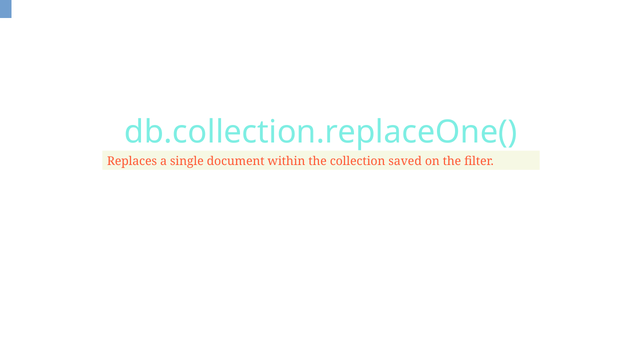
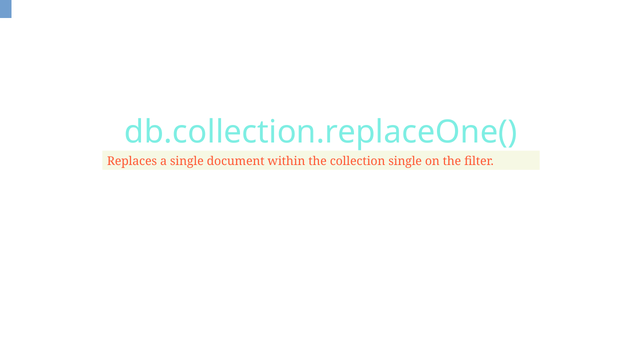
collection saved: saved -> single
